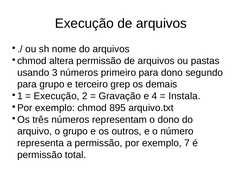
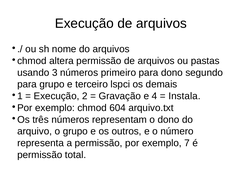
grep: grep -> lspci
895: 895 -> 604
